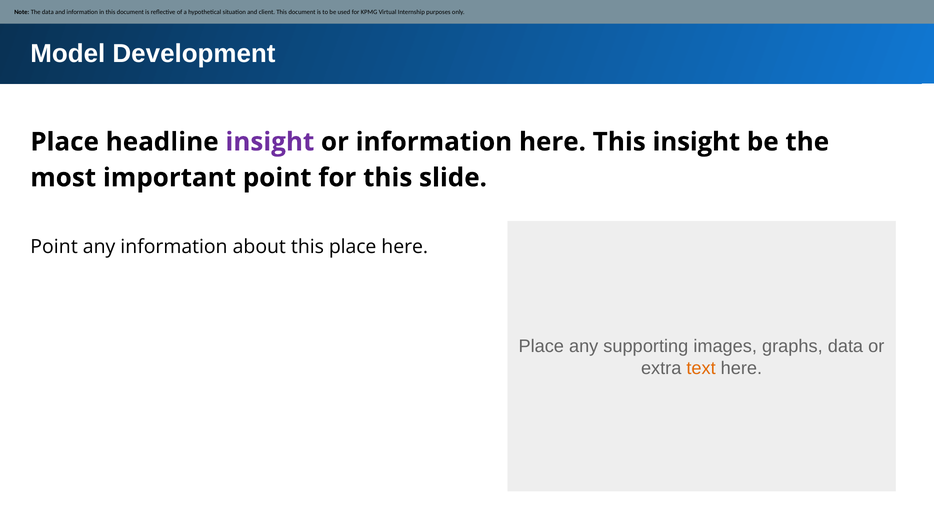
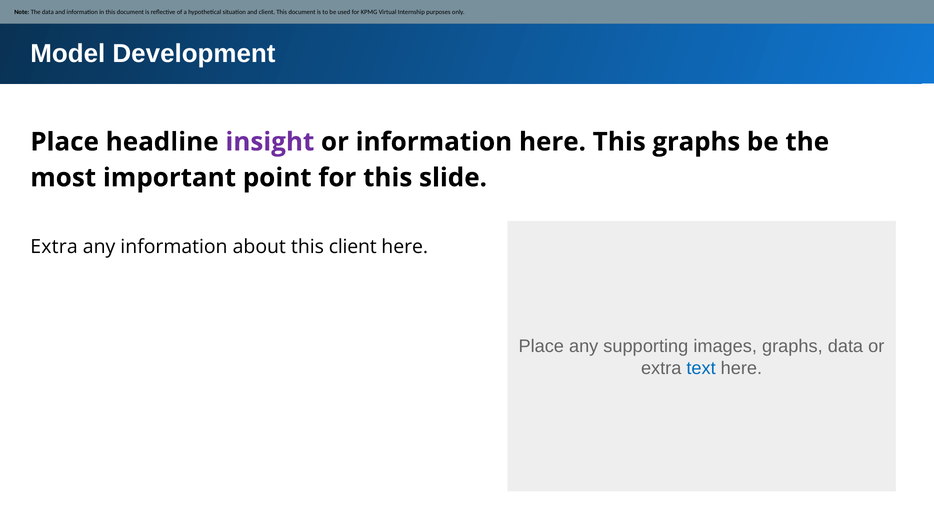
This insight: insight -> graphs
Point at (54, 247): Point -> Extra
this place: place -> client
text colour: orange -> blue
